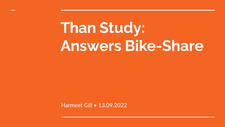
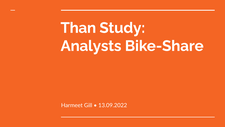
Answers: Answers -> Analysts
